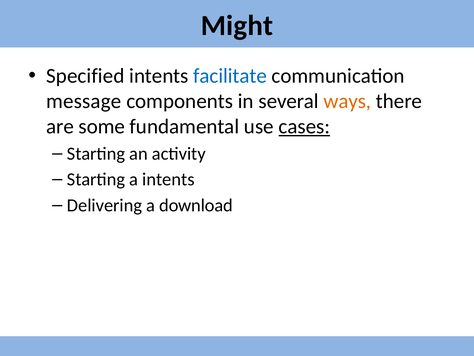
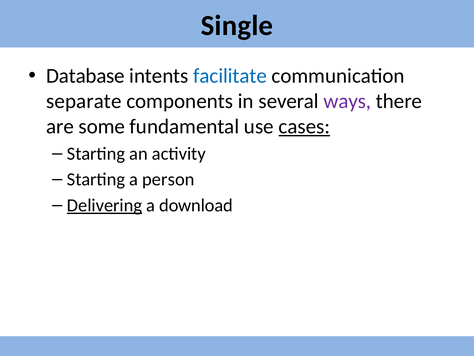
Might: Might -> Single
Specified: Specified -> Database
message: message -> separate
ways colour: orange -> purple
a intents: intents -> person
Delivering underline: none -> present
